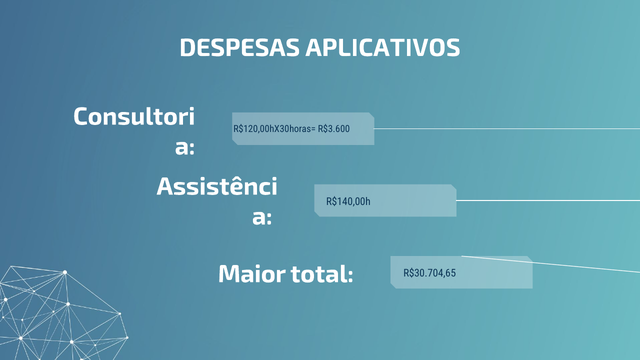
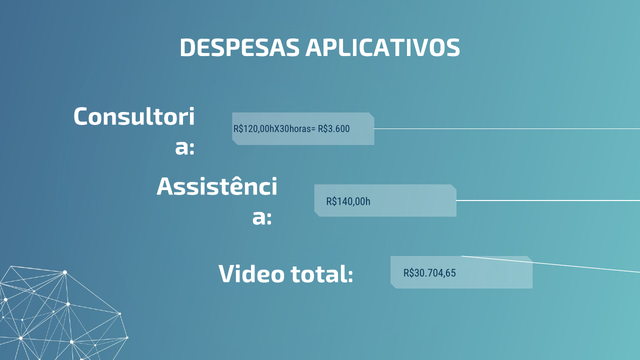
Maior: Maior -> Video
